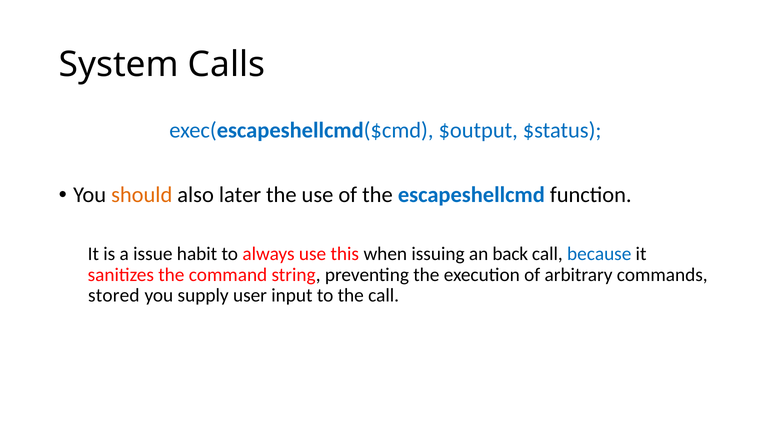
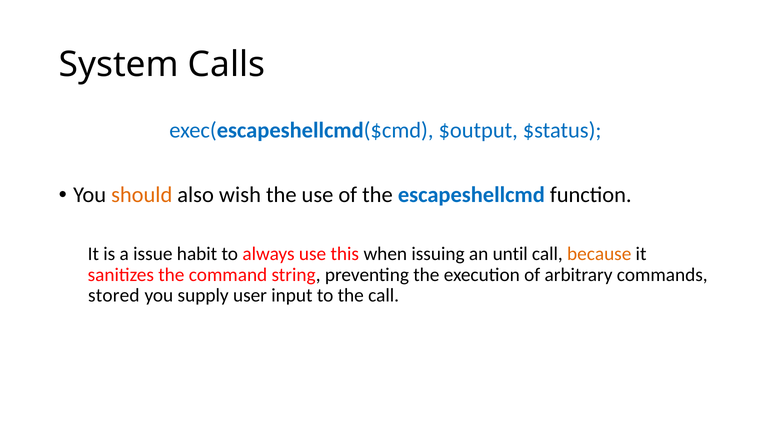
later: later -> wish
back: back -> until
because colour: blue -> orange
